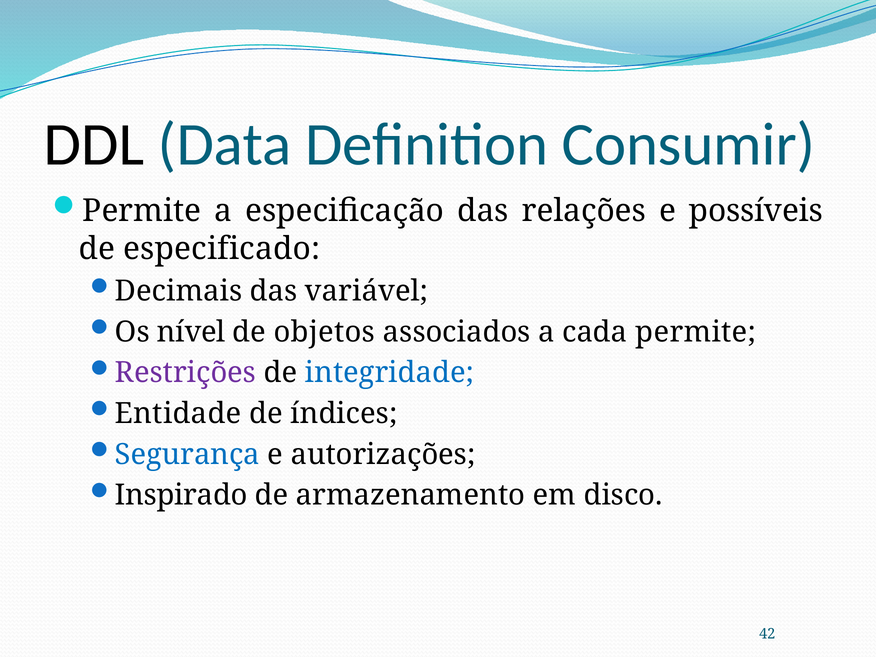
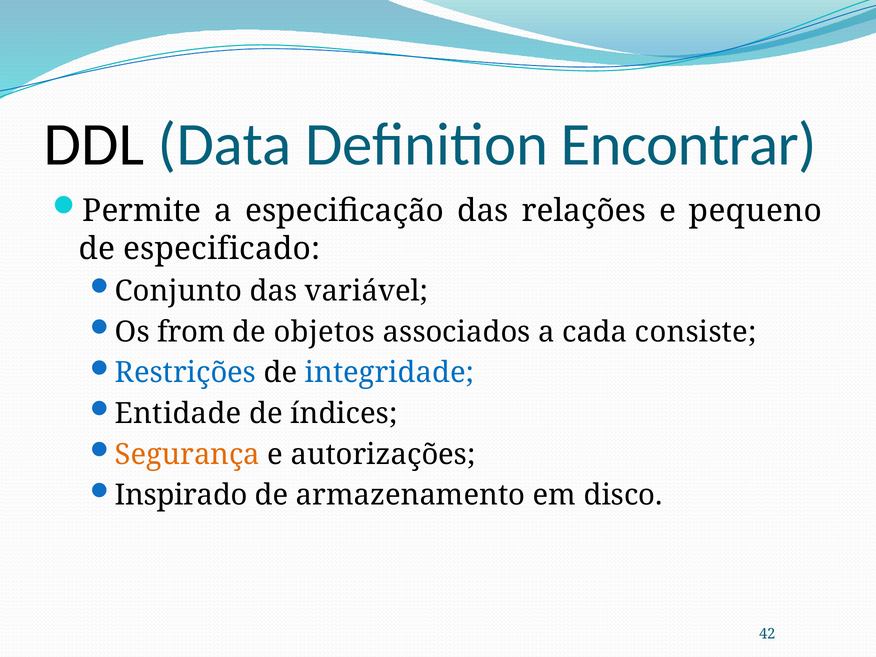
Consumir: Consumir -> Encontrar
possíveis: possíveis -> pequeno
Decimais: Decimais -> Conjunto
nível: nível -> from
cada permite: permite -> consiste
Restrições colour: purple -> blue
Segurança colour: blue -> orange
